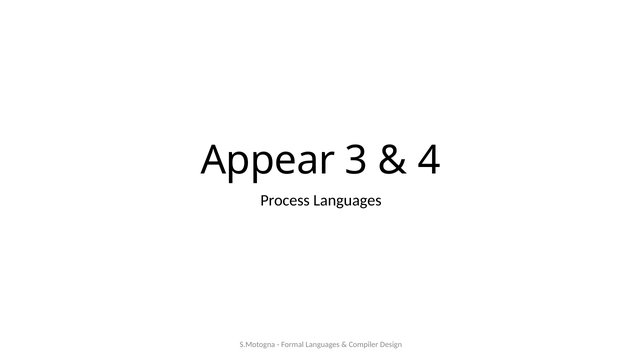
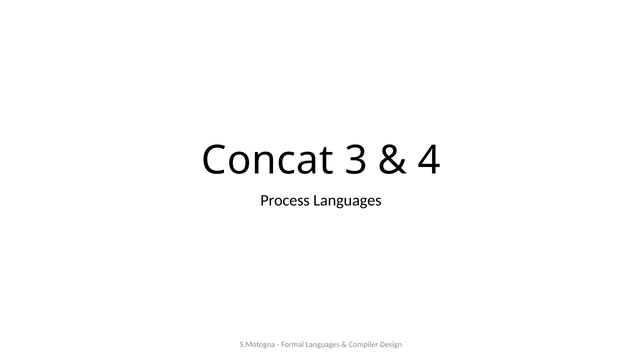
Appear: Appear -> Concat
